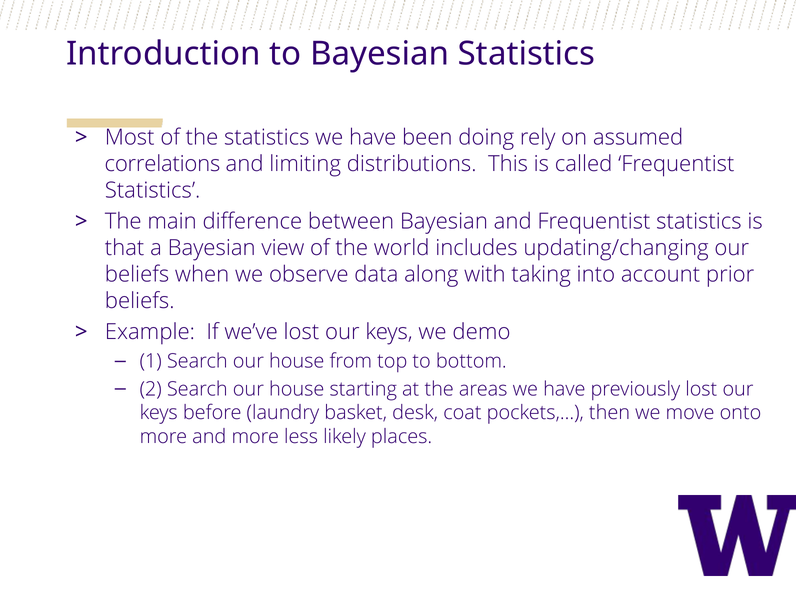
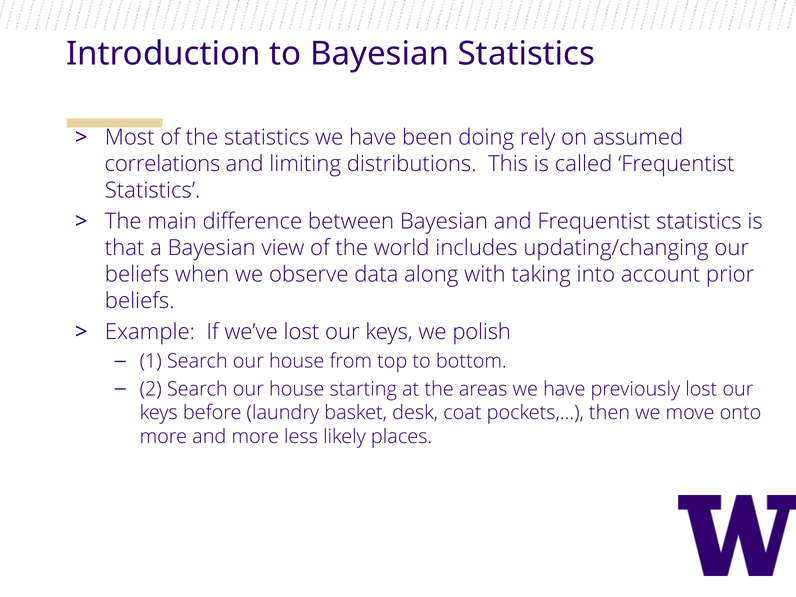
demo: demo -> polish
